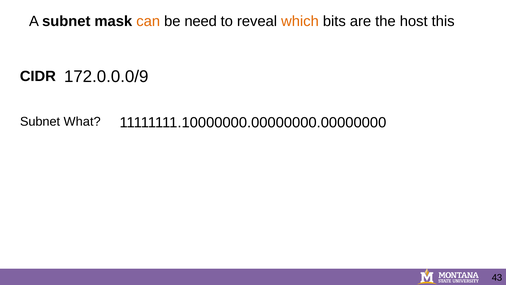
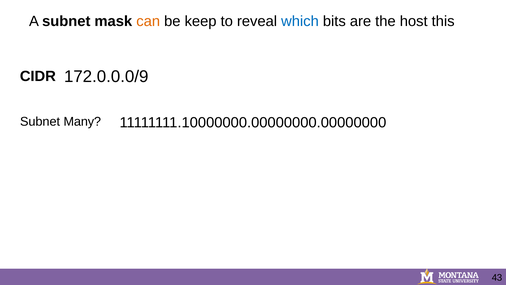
need: need -> keep
which colour: orange -> blue
What: What -> Many
